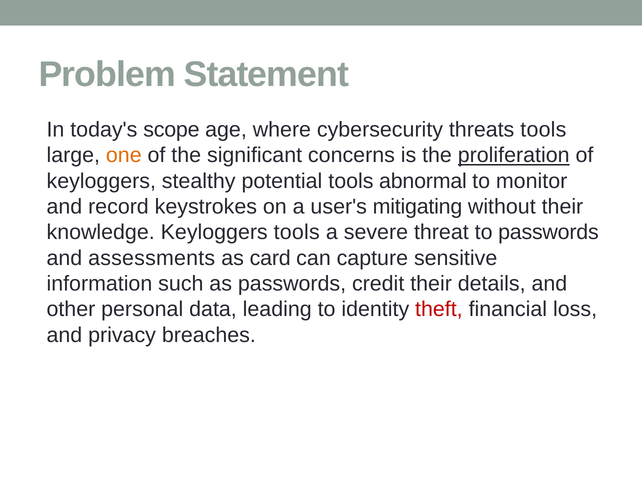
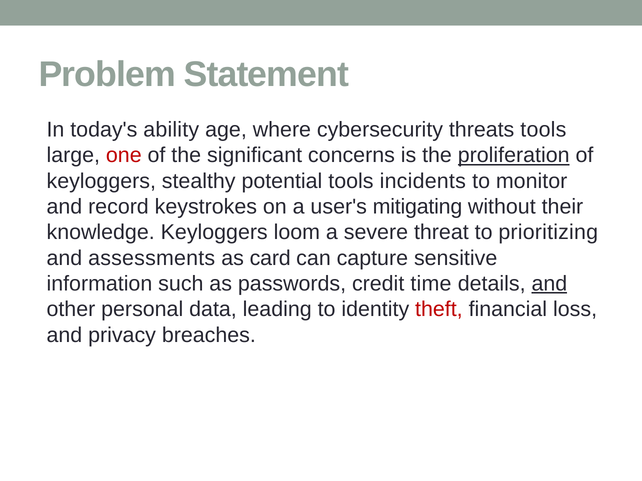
scope: scope -> ability
one colour: orange -> red
abnormal: abnormal -> incidents
Keyloggers tools: tools -> loom
to passwords: passwords -> prioritizing
credit their: their -> time
and at (549, 284) underline: none -> present
